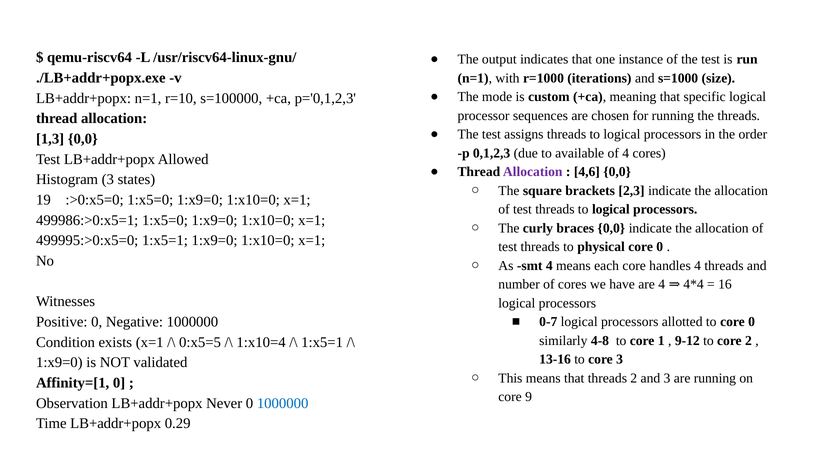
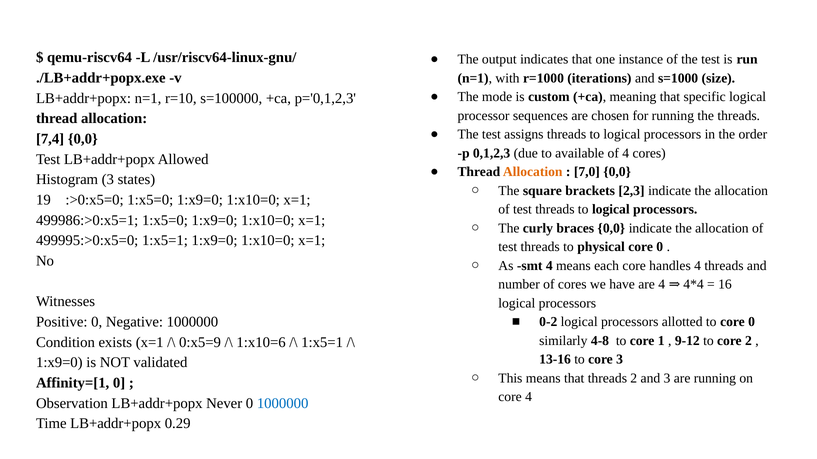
1,3: 1,3 -> 7,4
Allocation at (533, 172) colour: purple -> orange
4,6: 4,6 -> 7,0
0-7: 0-7 -> 0-2
0:x5=5: 0:x5=5 -> 0:x5=9
1:x10=4: 1:x10=4 -> 1:x10=6
core 9: 9 -> 4
